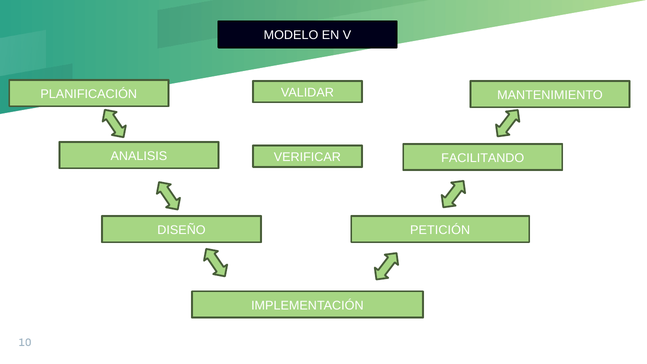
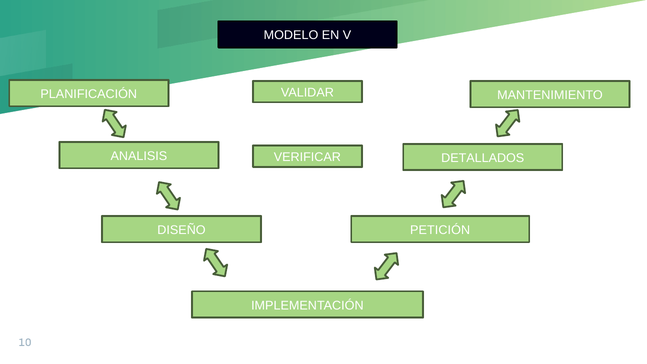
FACILITANDO: FACILITANDO -> DETALLADOS
